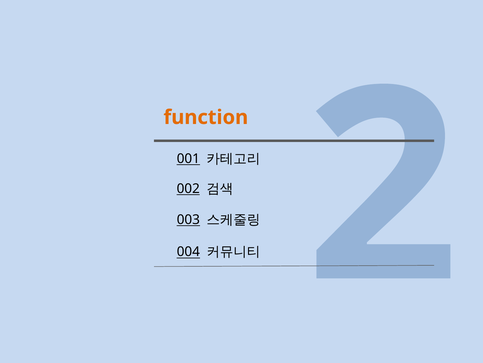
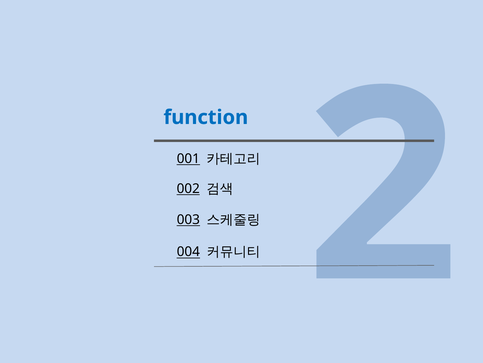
function colour: orange -> blue
